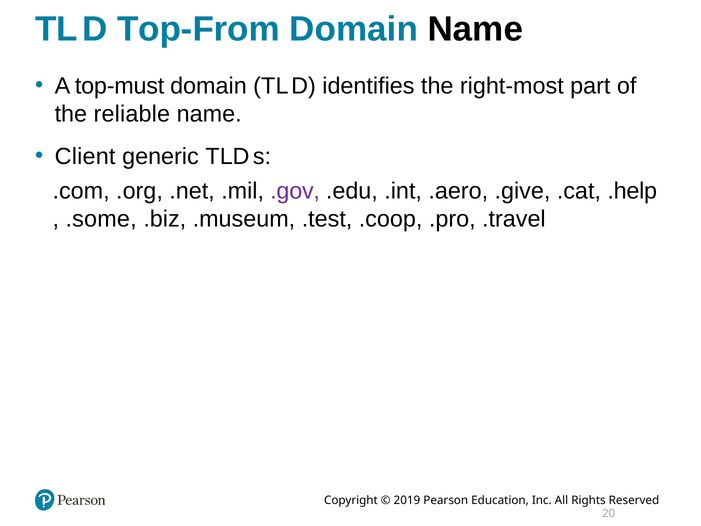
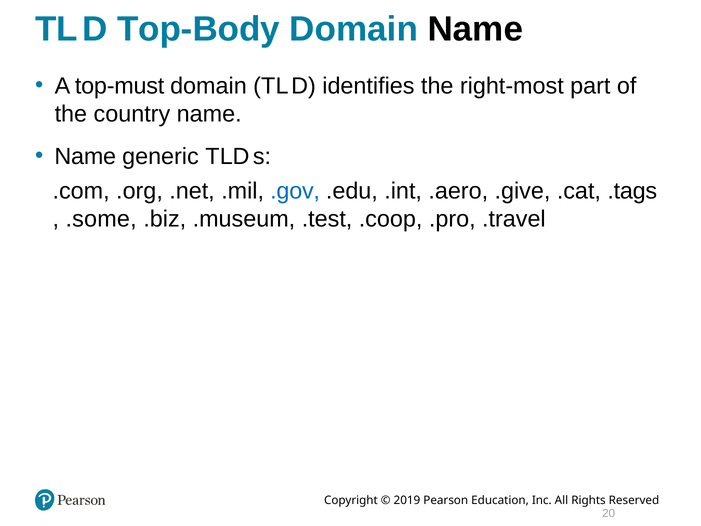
Top-From: Top-From -> Top-Body
reliable: reliable -> country
Client at (85, 156): Client -> Name
.gov colour: purple -> blue
.help: .help -> .tags
